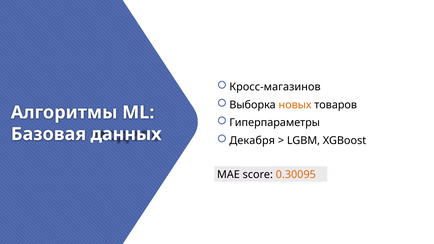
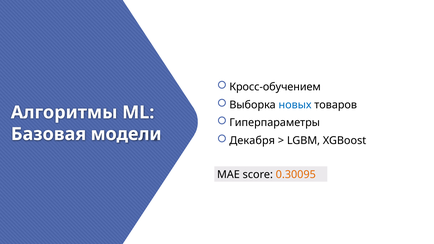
Кросс-магазинов: Кросс-магазинов -> Кросс-обучением
новых colour: orange -> blue
данных: данных -> модели
